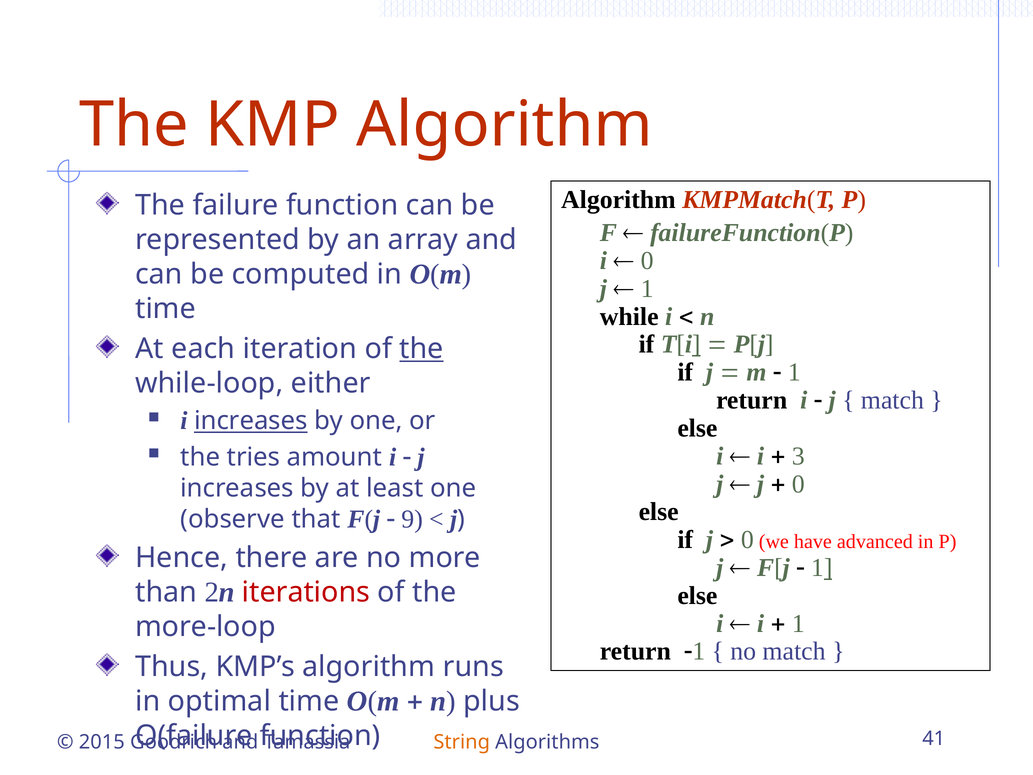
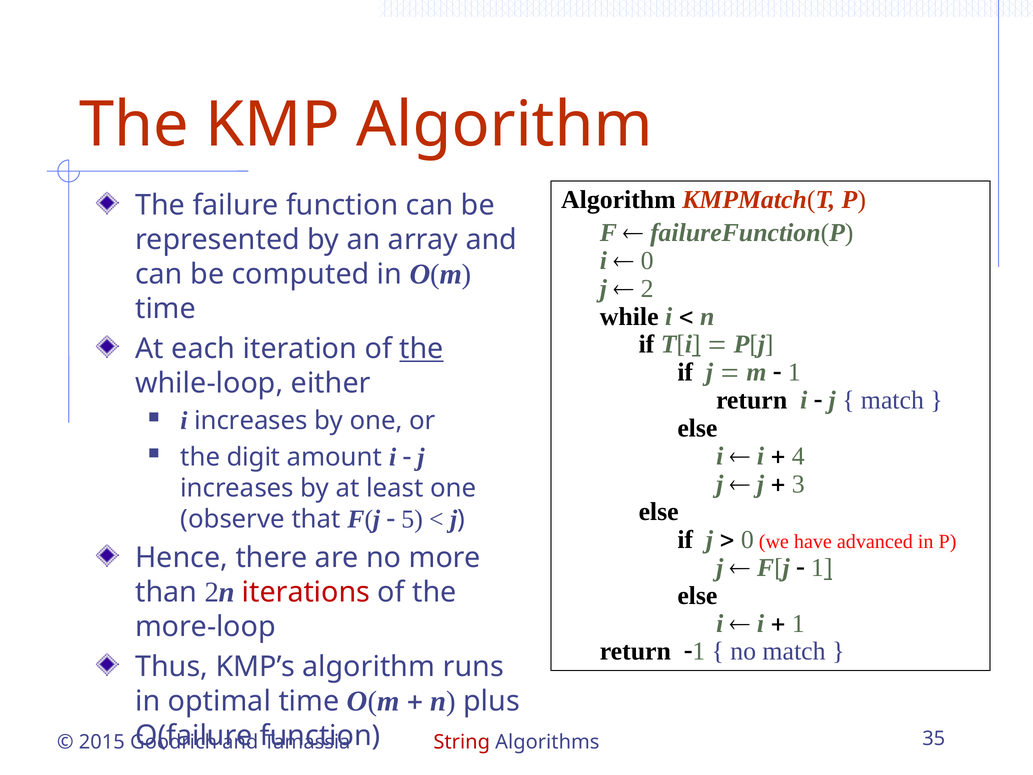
1 at (647, 289): 1 -> 2
increases at (251, 421) underline: present -> none
3: 3 -> 4
tries: tries -> digit
0 at (798, 484): 0 -> 3
9: 9 -> 5
String colour: orange -> red
41: 41 -> 35
